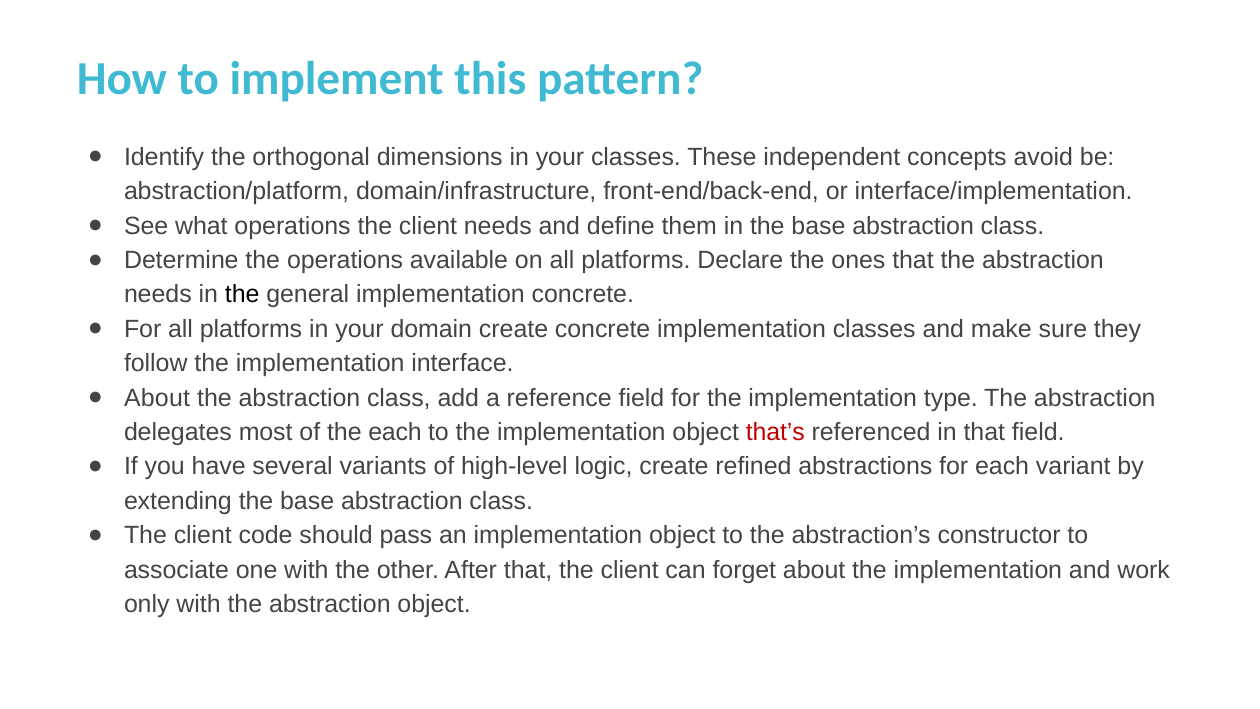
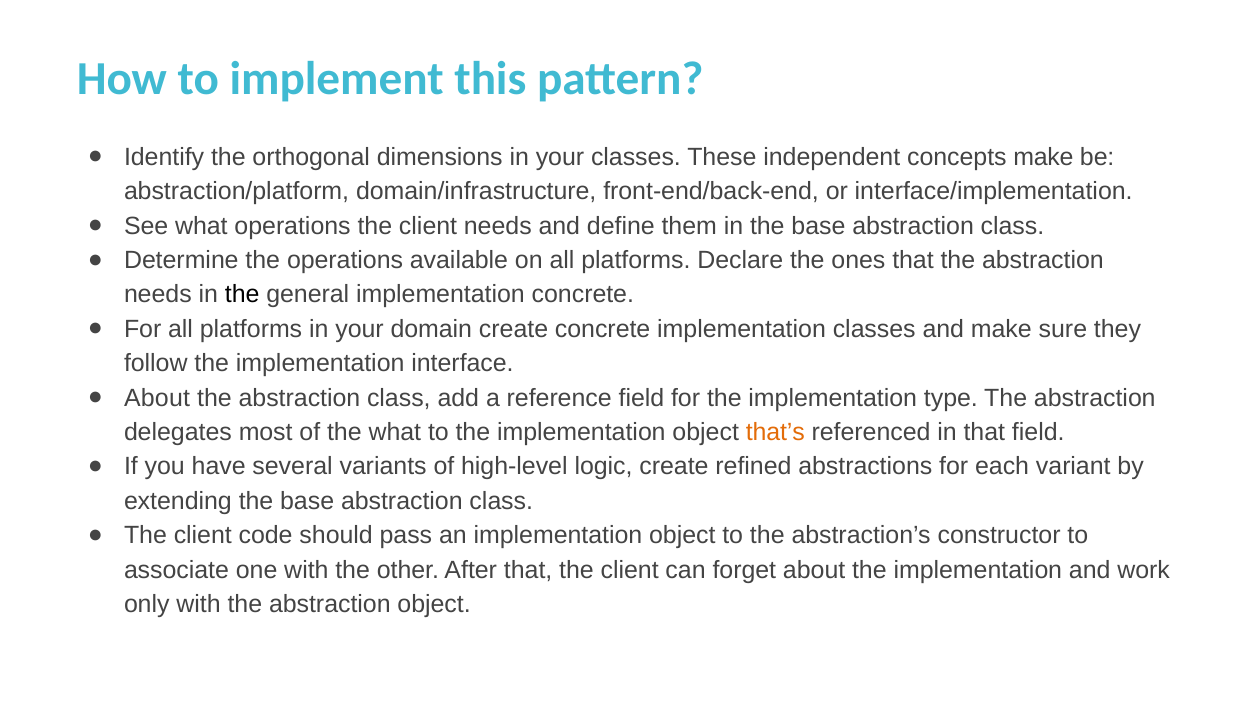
concepts avoid: avoid -> make
the each: each -> what
that’s colour: red -> orange
